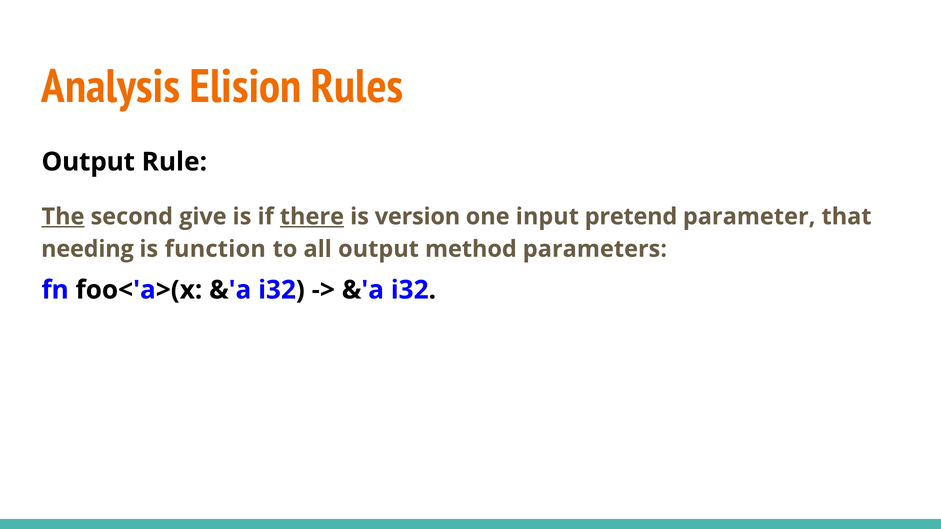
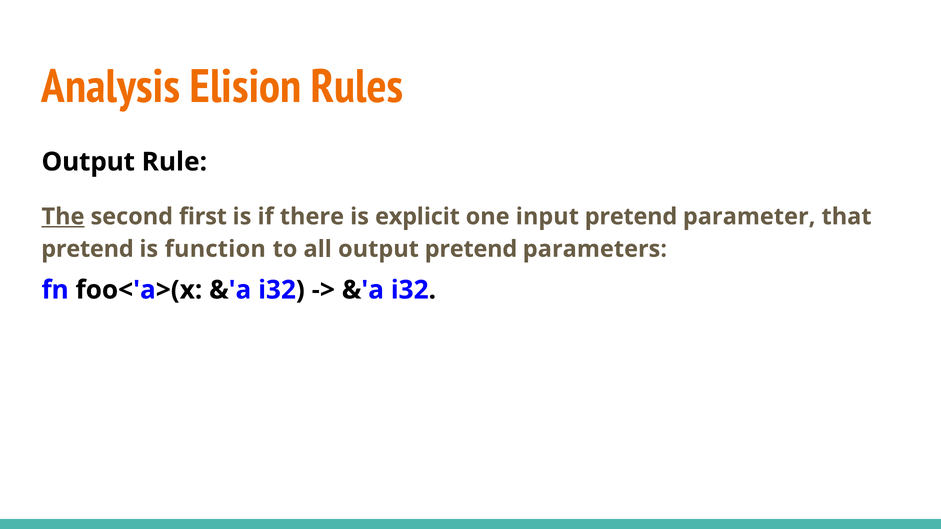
give: give -> first
there underline: present -> none
version: version -> explicit
needing at (87, 249): needing -> pretend
output method: method -> pretend
